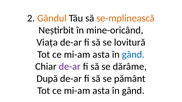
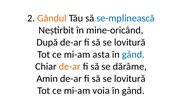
se-mplinească colour: orange -> blue
Viața: Viața -> După
de-ar at (70, 67) colour: purple -> orange
După: După -> Amin
pământ at (130, 79): pământ -> lovitură
asta at (101, 91): asta -> voia
